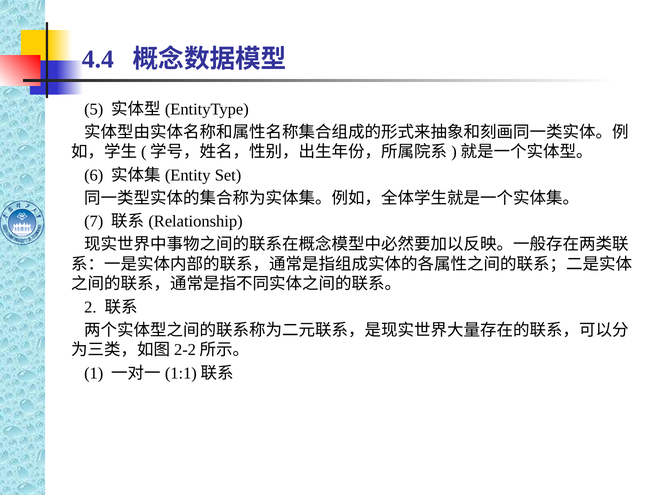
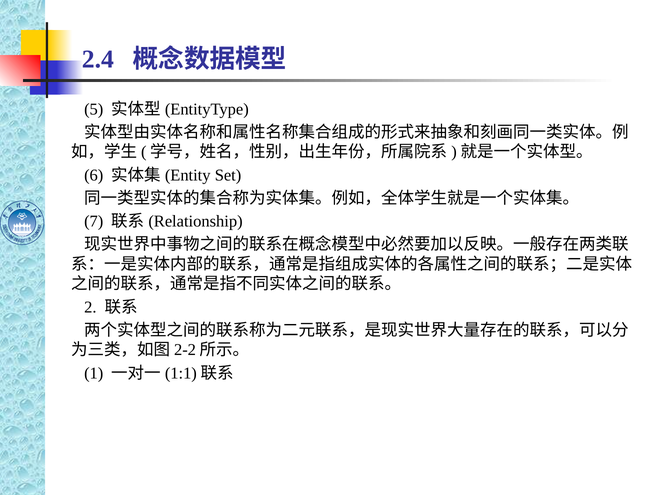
4.4: 4.4 -> 2.4
